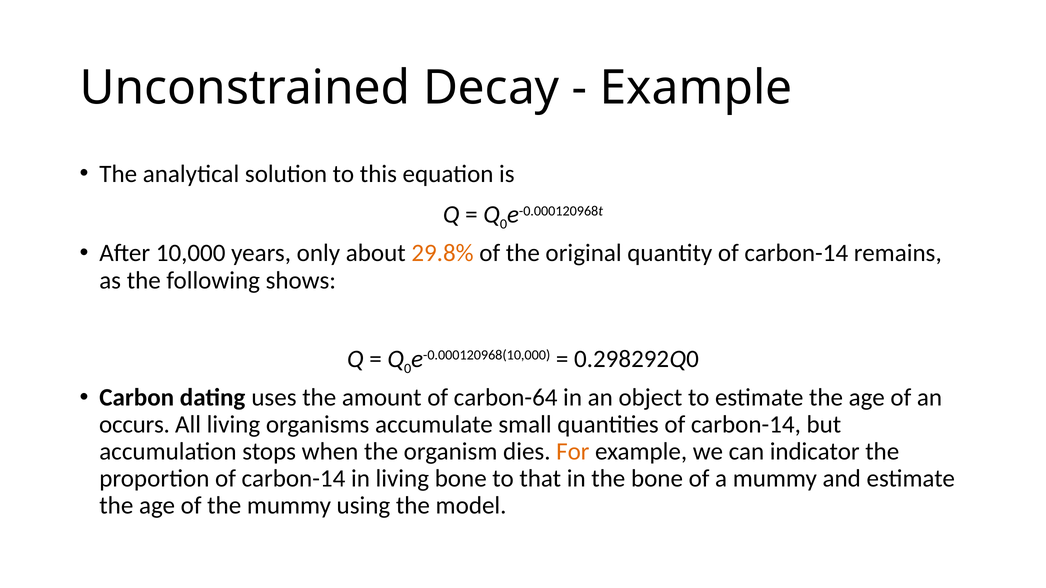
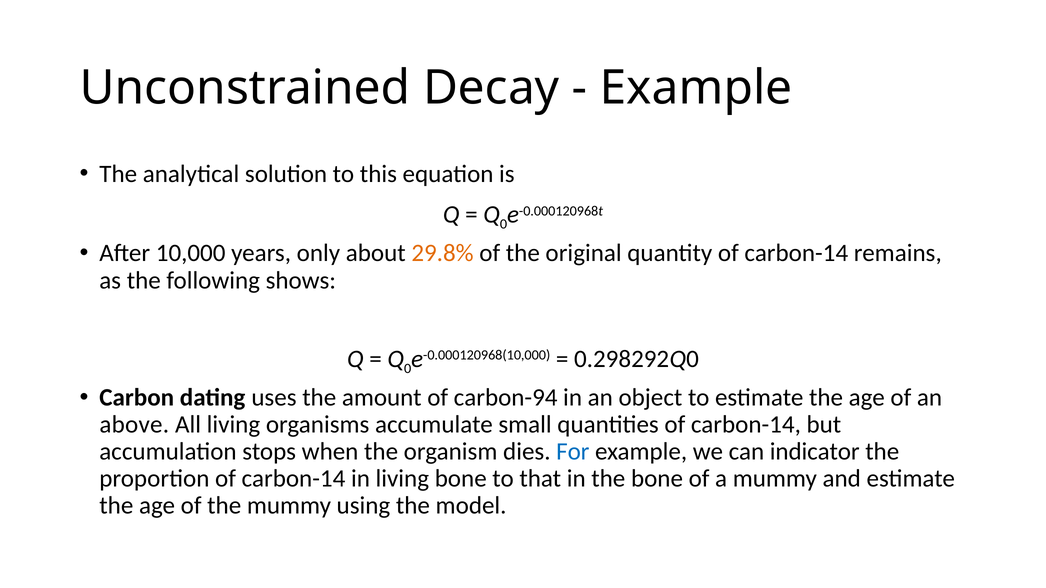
carbon-64: carbon-64 -> carbon-94
occurs: occurs -> above
For colour: orange -> blue
